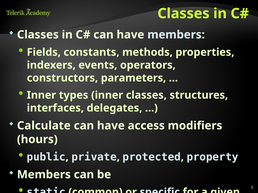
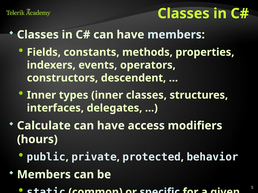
parameters: parameters -> descendent
property: property -> behavior
